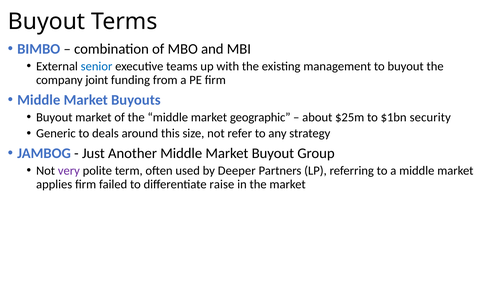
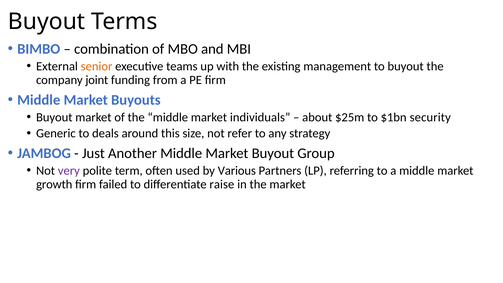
senior colour: blue -> orange
geographic: geographic -> individuals
Deeper: Deeper -> Various
applies: applies -> growth
